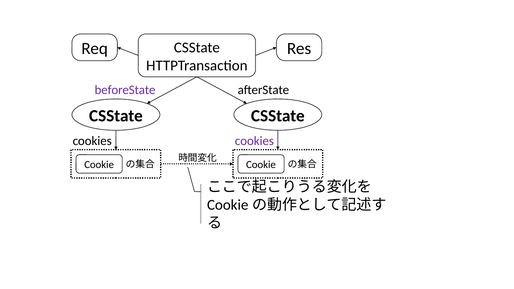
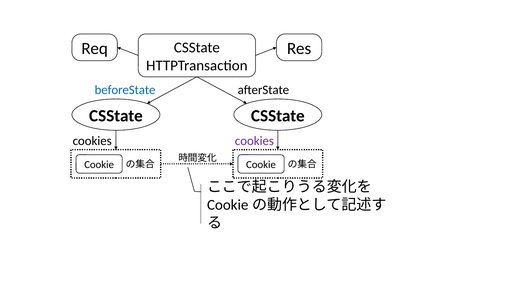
beforeState colour: purple -> blue
